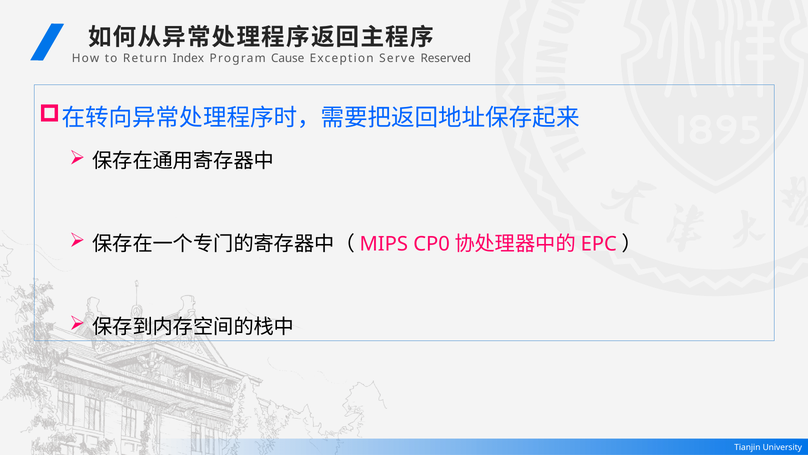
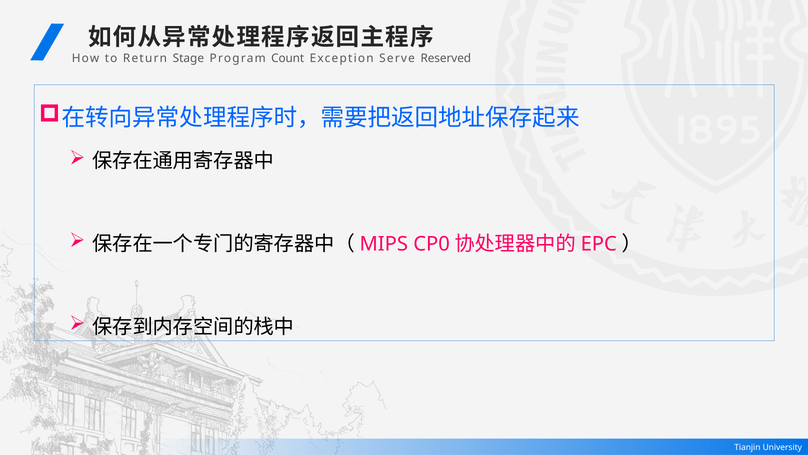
Index: Index -> Stage
Cause: Cause -> Count
